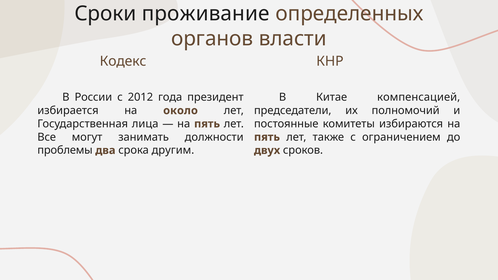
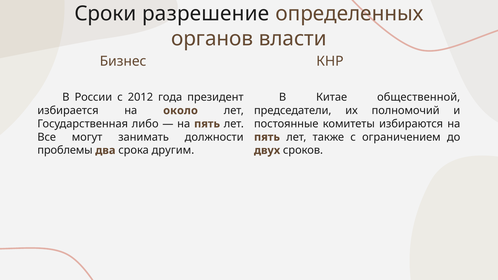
проживание: проживание -> разрешение
Кодекс: Кодекс -> Бизнес
компенсацией: компенсацией -> общественной
лица: лица -> либо
